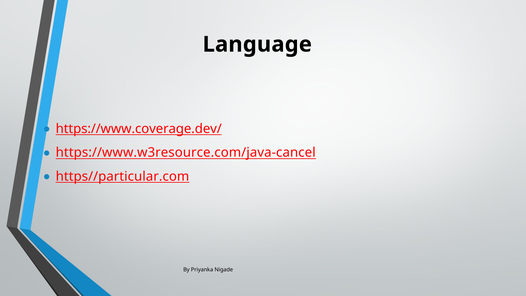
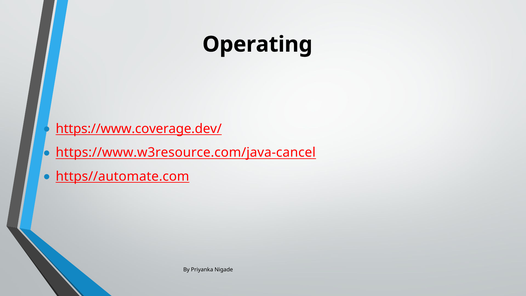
Language: Language -> Operating
https//particular.com: https//particular.com -> https//automate.com
